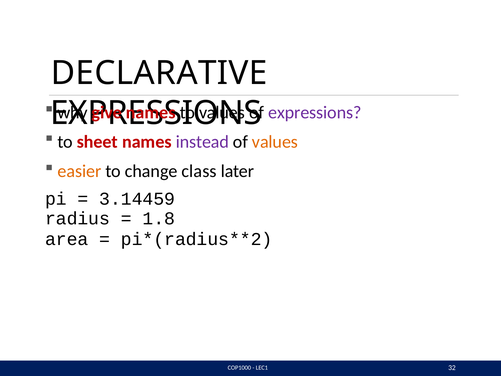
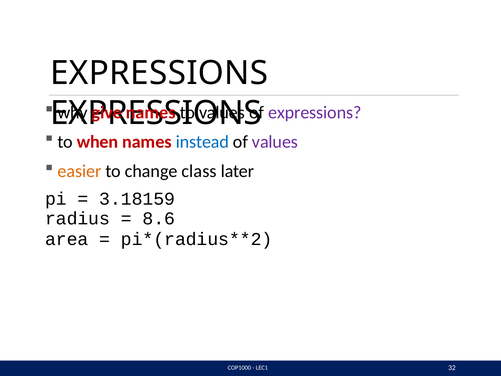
DECLARATIVE at (159, 73): DECLARATIVE -> EXPRESSIONS
sheet: sheet -> when
instead colour: purple -> blue
values at (275, 142) colour: orange -> purple
3.14459: 3.14459 -> 3.18159
1.8: 1.8 -> 8.6
